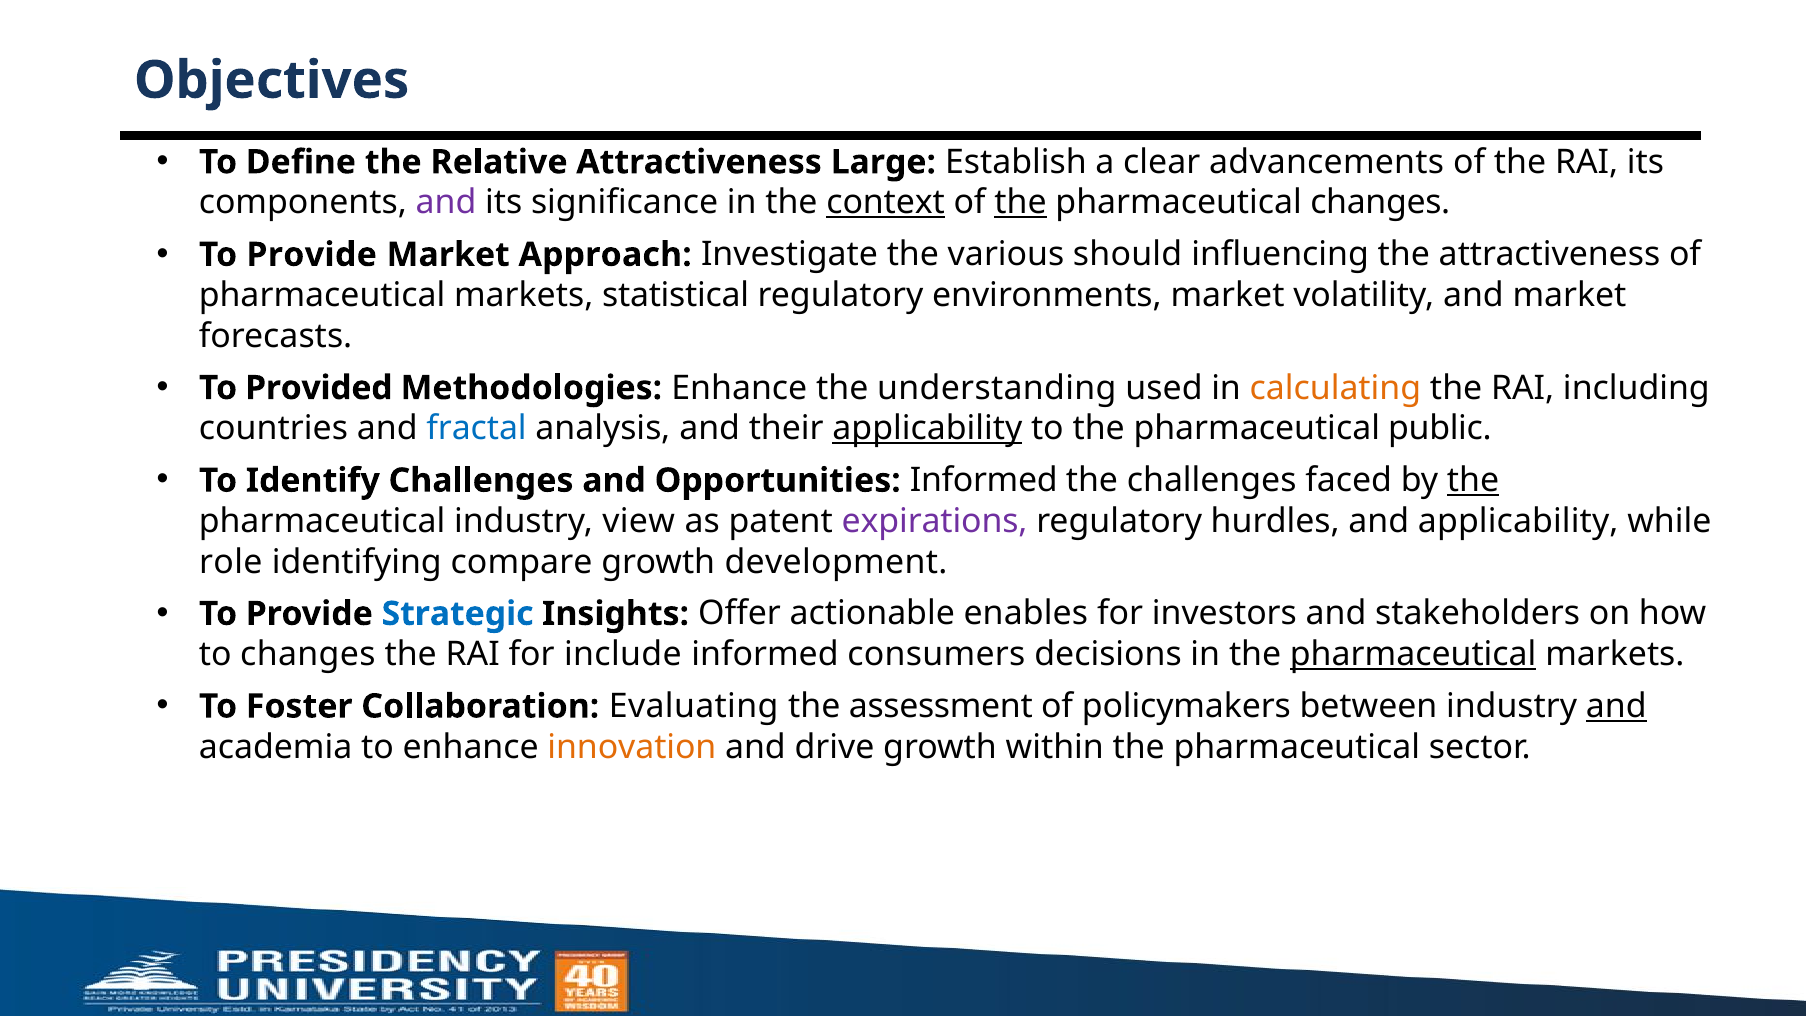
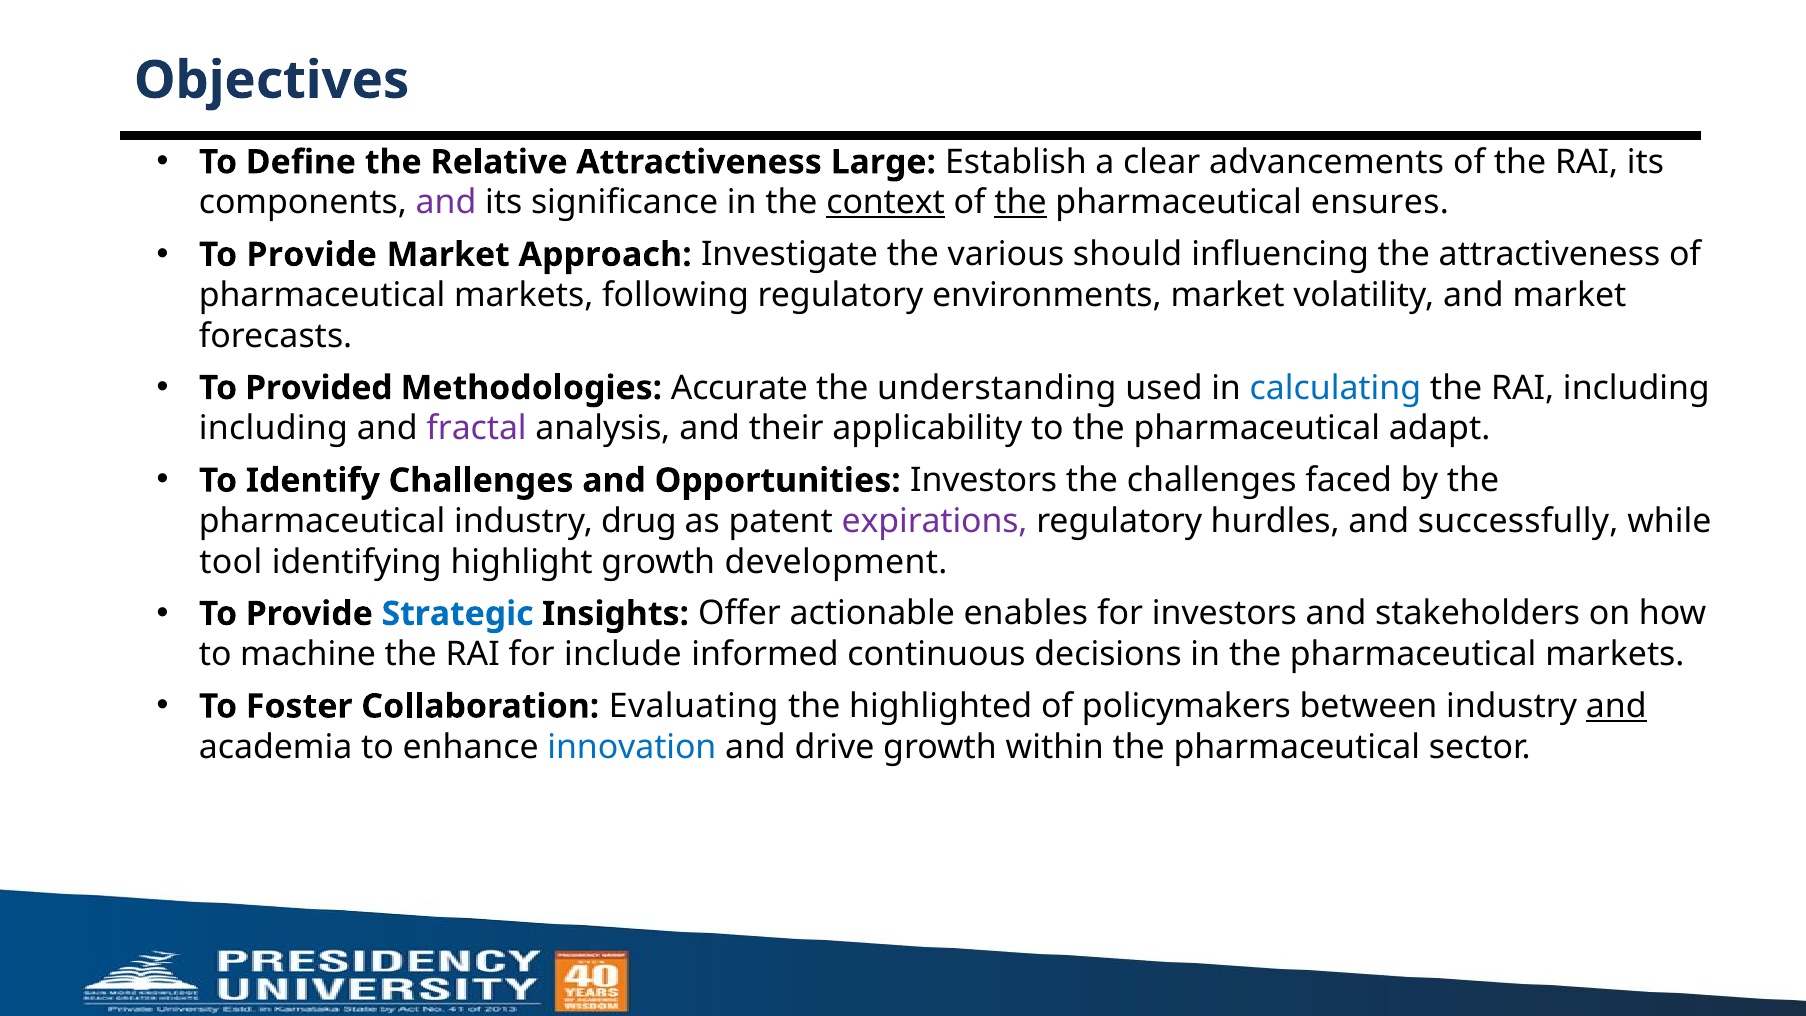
pharmaceutical changes: changes -> ensures
statistical: statistical -> following
Methodologies Enhance: Enhance -> Accurate
calculating colour: orange -> blue
countries at (273, 429): countries -> including
fractal colour: blue -> purple
applicability at (927, 429) underline: present -> none
public: public -> adapt
Opportunities Informed: Informed -> Investors
the at (1473, 480) underline: present -> none
view: view -> drug
and applicability: applicability -> successfully
role: role -> tool
compare: compare -> highlight
to changes: changes -> machine
consumers: consumers -> continuous
pharmaceutical at (1413, 654) underline: present -> none
assessment: assessment -> highlighted
innovation colour: orange -> blue
